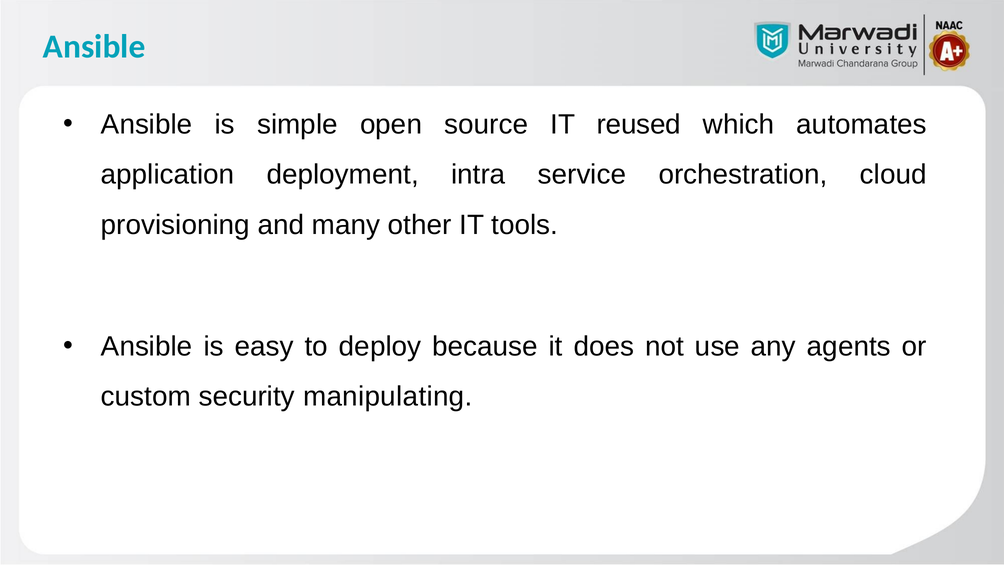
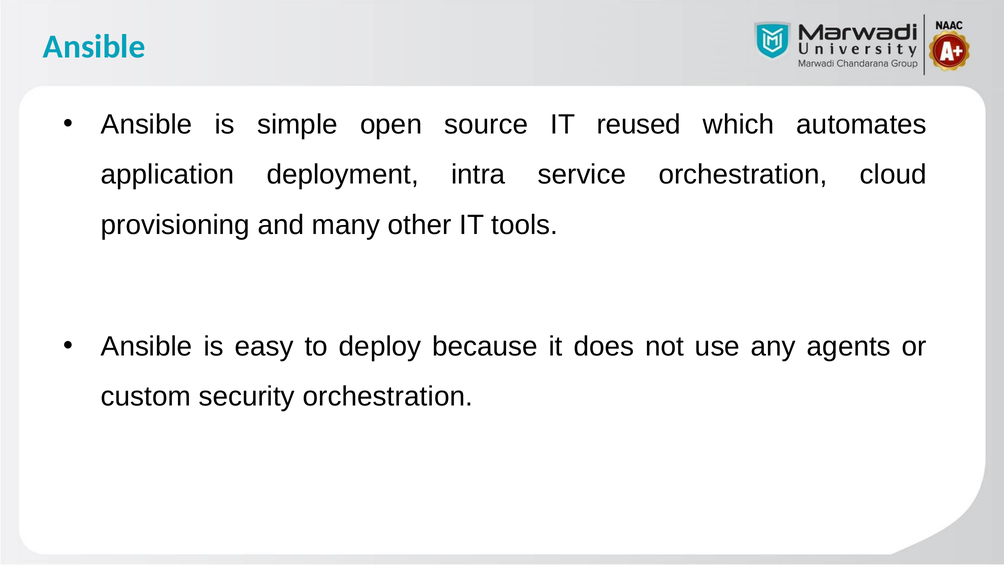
security manipulating: manipulating -> orchestration
